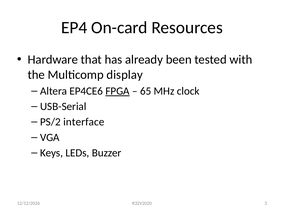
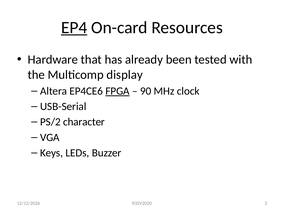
EP4 underline: none -> present
65: 65 -> 90
interface: interface -> character
